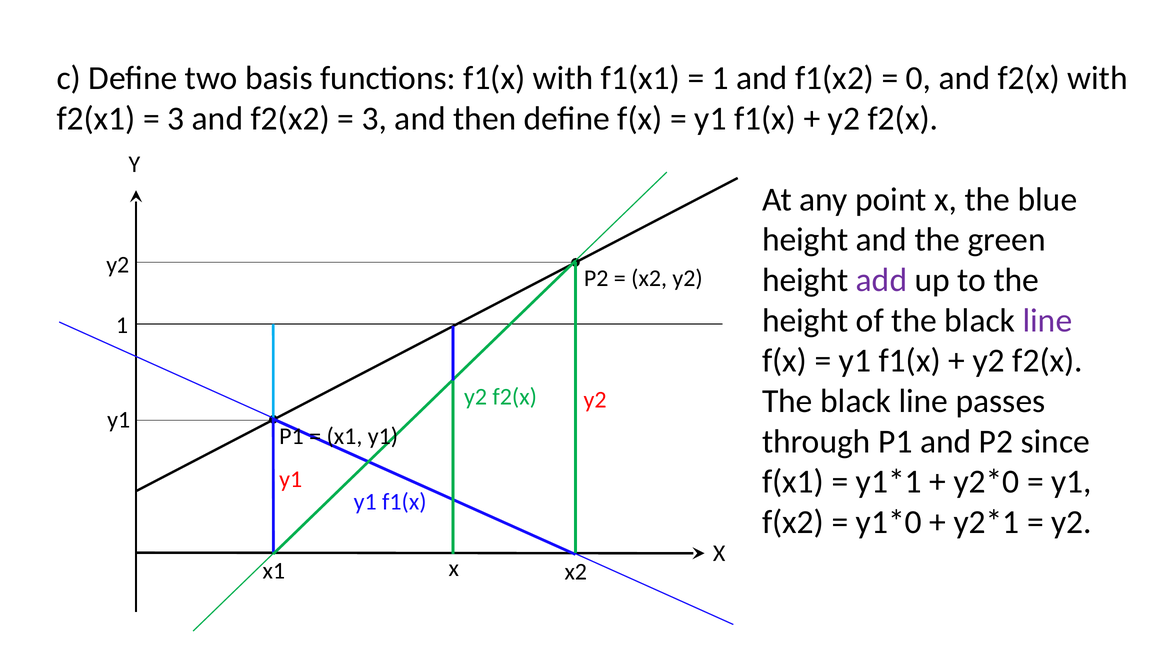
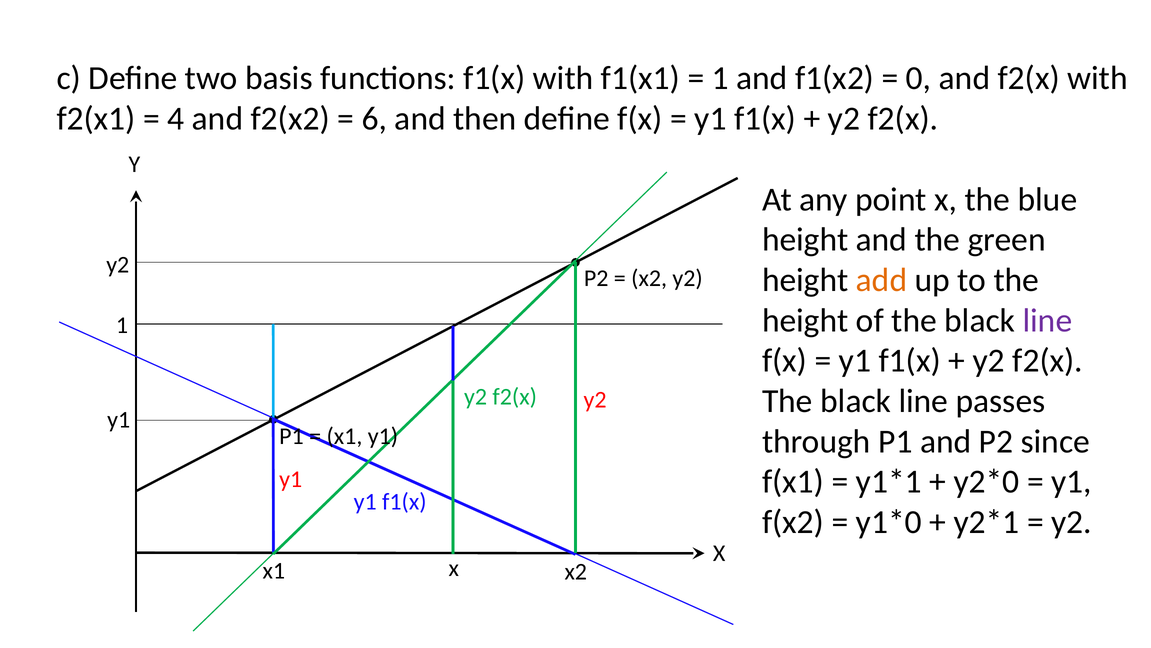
3 at (176, 119): 3 -> 4
3 at (374, 119): 3 -> 6
add colour: purple -> orange
